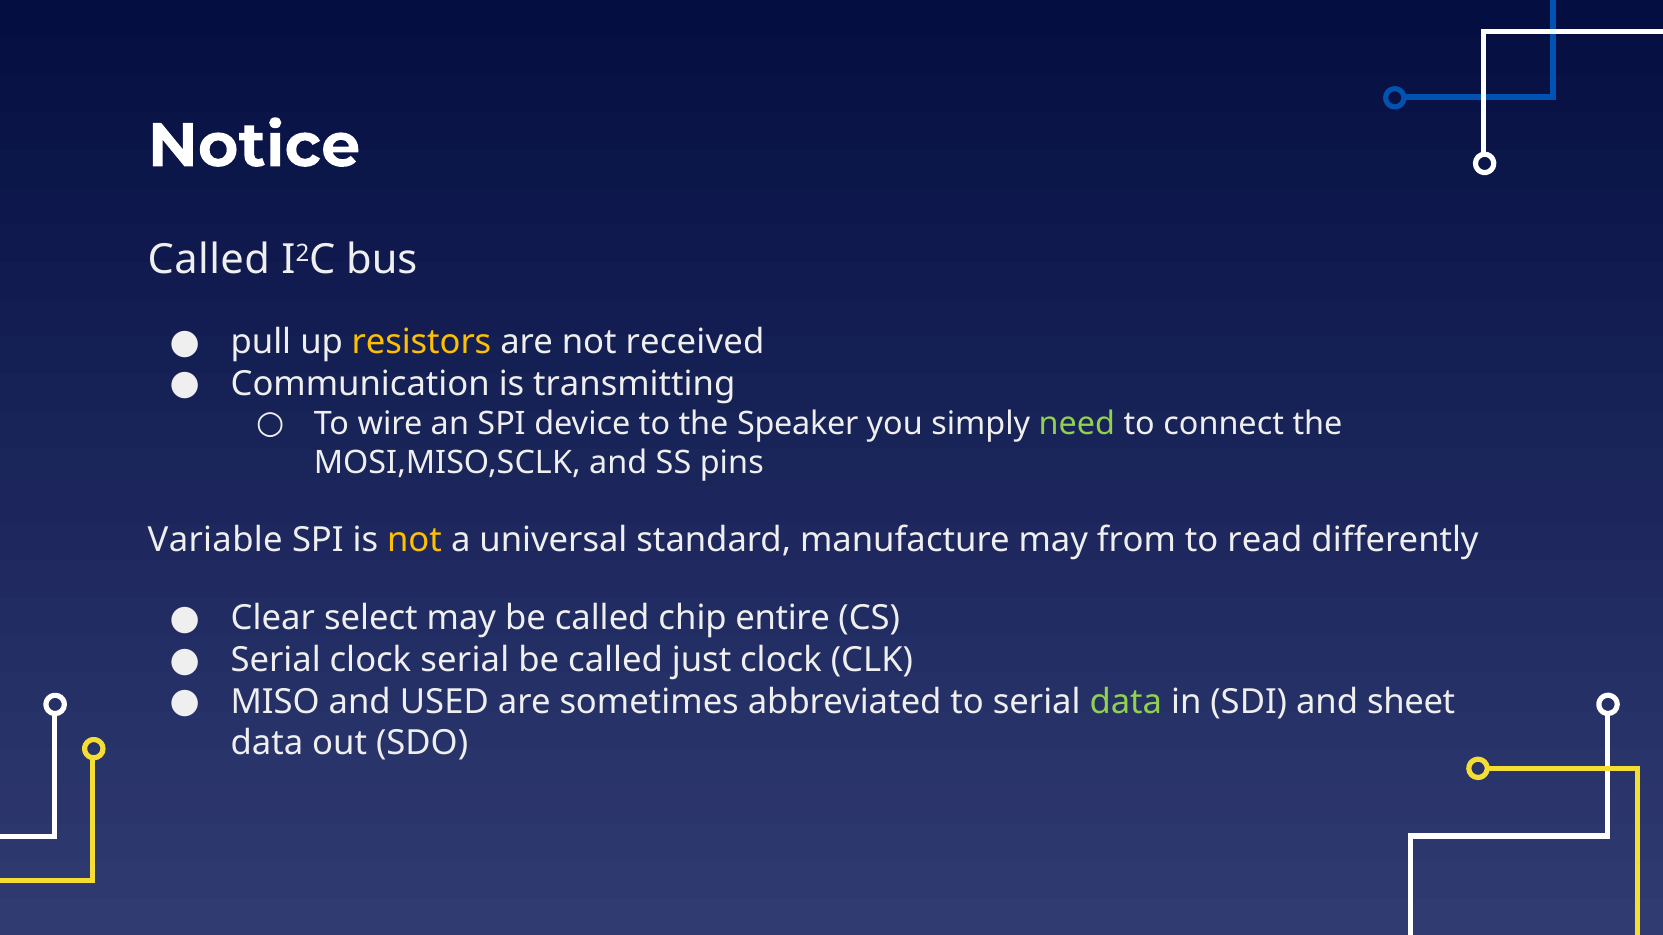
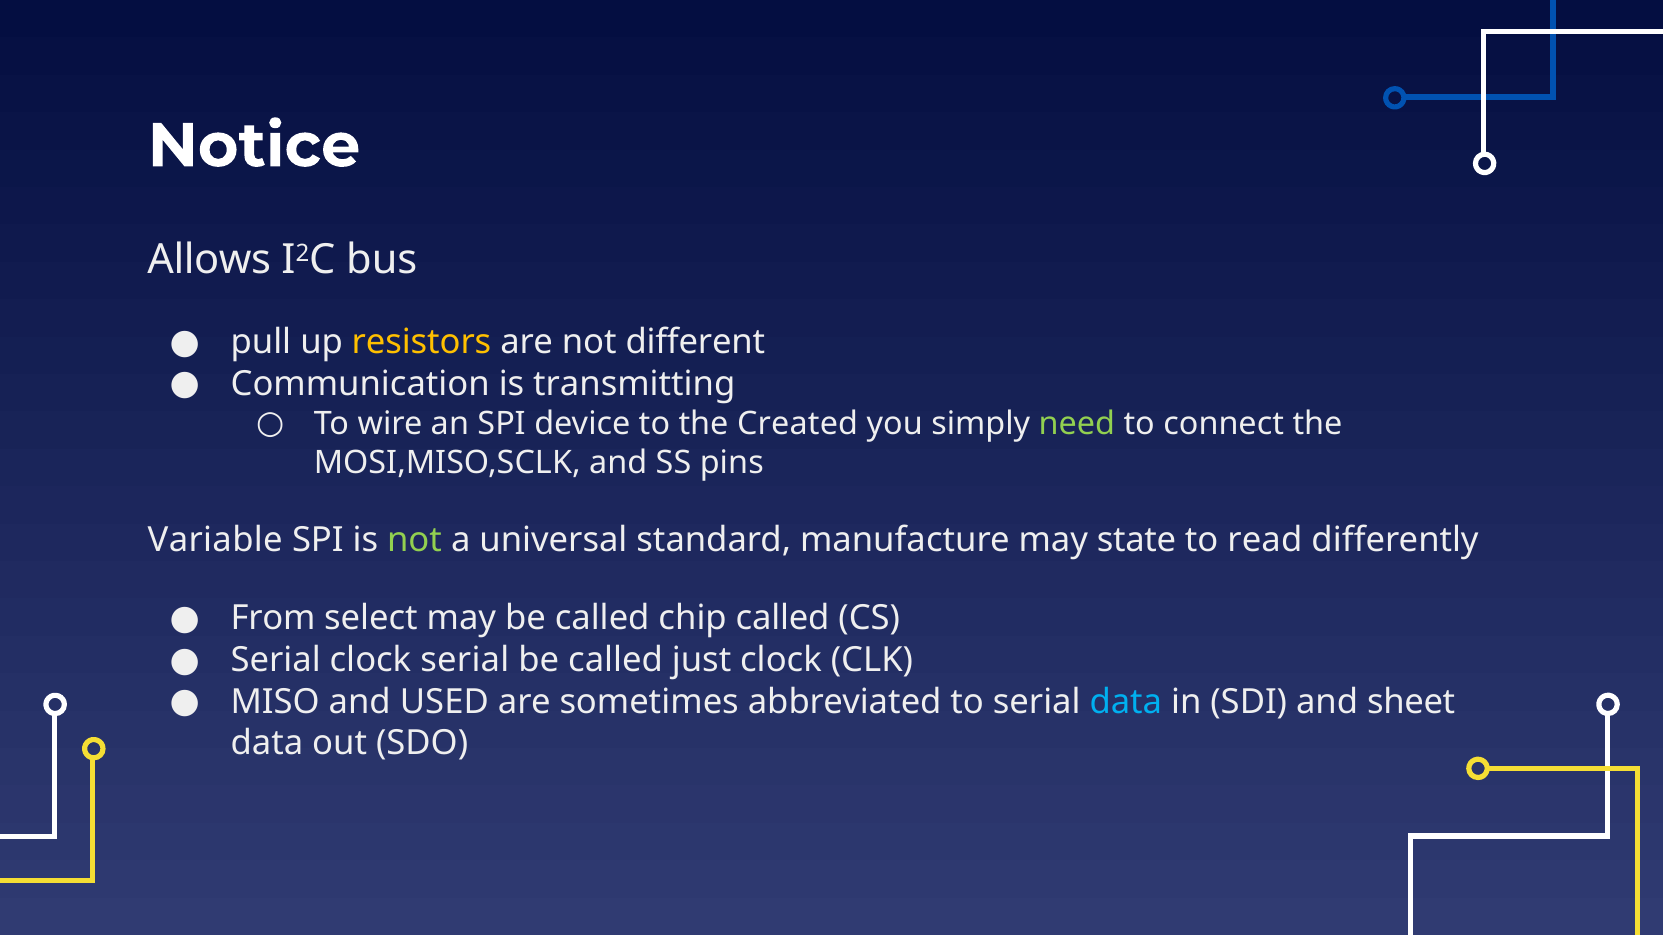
Called at (209, 260): Called -> Allows
received: received -> different
Speaker: Speaker -> Created
not at (414, 540) colour: yellow -> light green
from: from -> state
Clear: Clear -> From
chip entire: entire -> called
data at (1126, 702) colour: light green -> light blue
